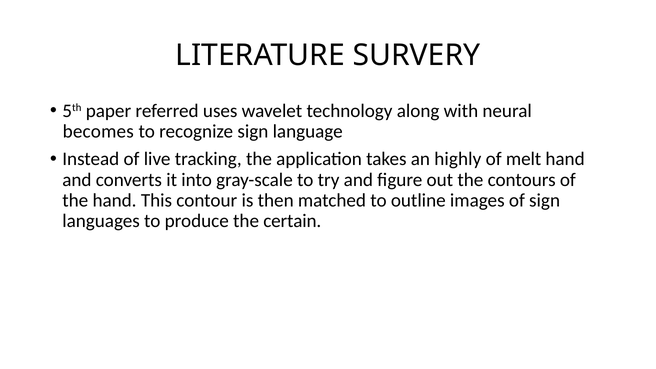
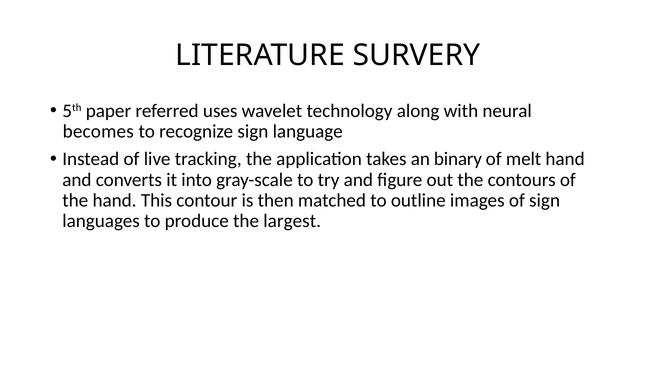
highly: highly -> binary
certain: certain -> largest
